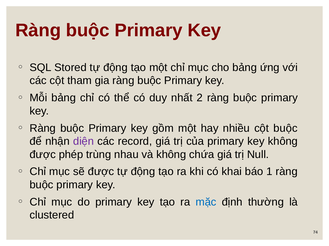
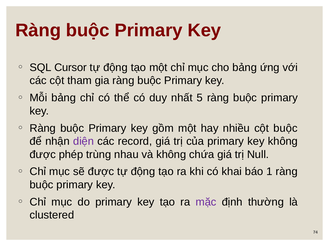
Stored: Stored -> Cursor
2: 2 -> 5
mặc colour: blue -> purple
